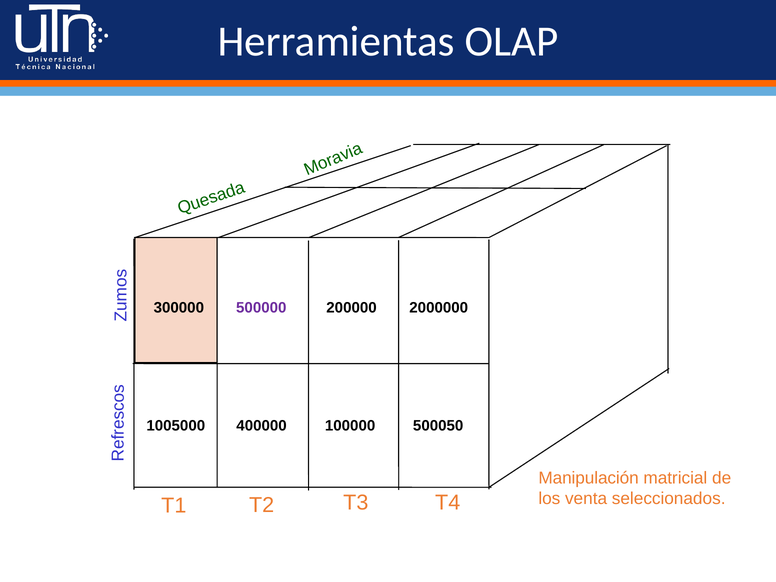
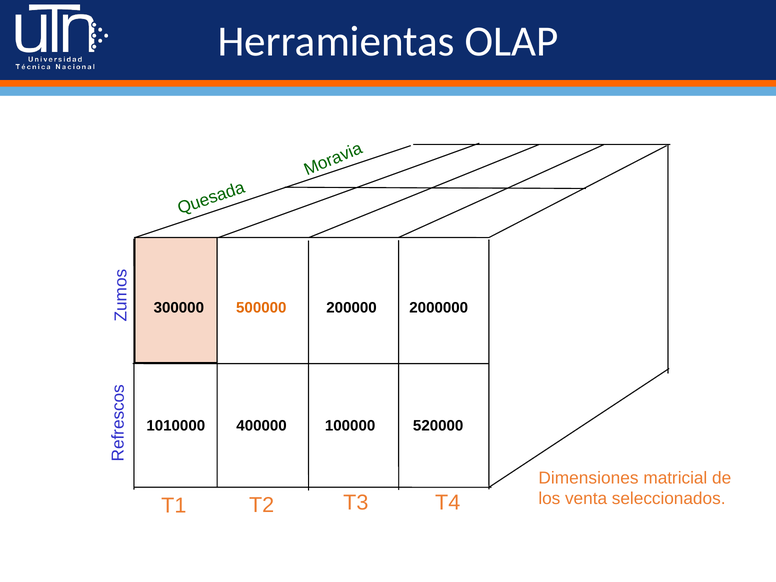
500000 colour: purple -> orange
1005000: 1005000 -> 1010000
500050: 500050 -> 520000
Manipulación: Manipulación -> Dimensiones
